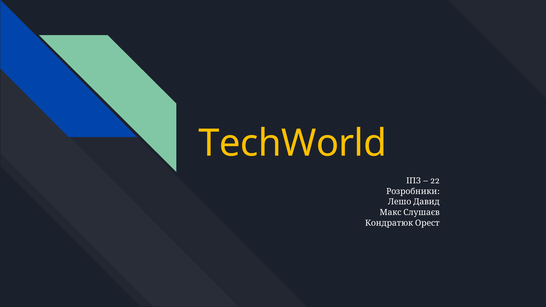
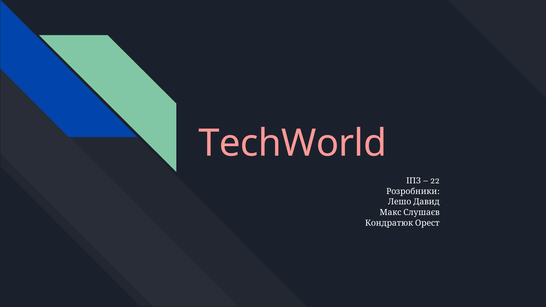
TechWorld colour: yellow -> pink
